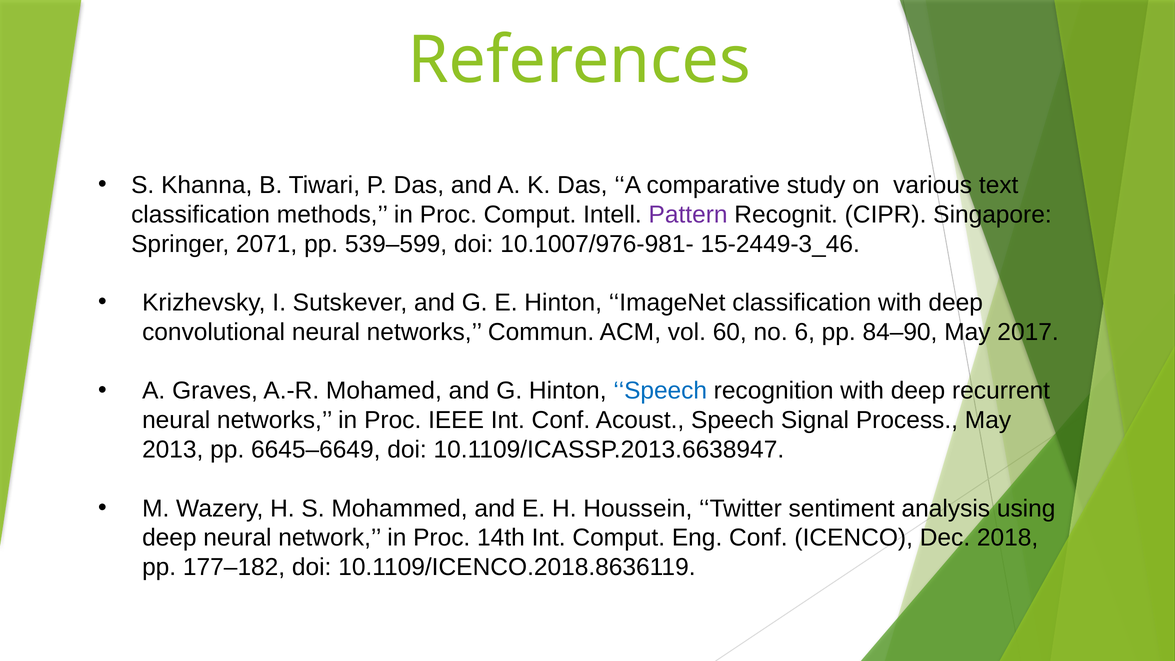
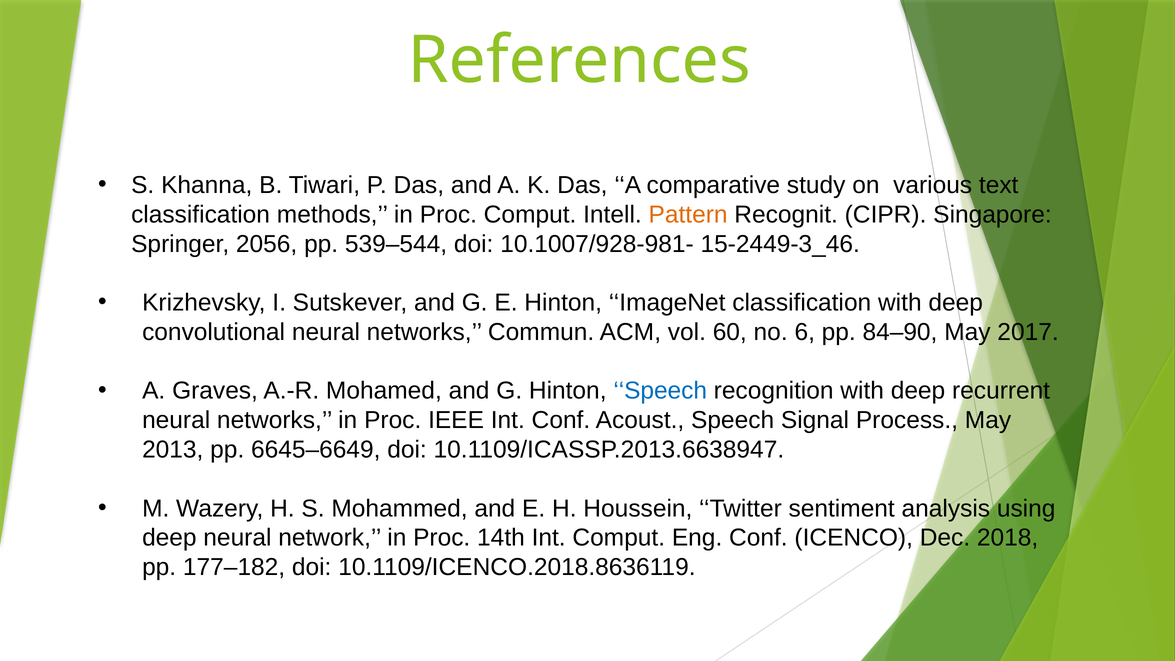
Pattern colour: purple -> orange
2071: 2071 -> 2056
539–599: 539–599 -> 539–544
10.1007/976-981-: 10.1007/976-981- -> 10.1007/928-981-
